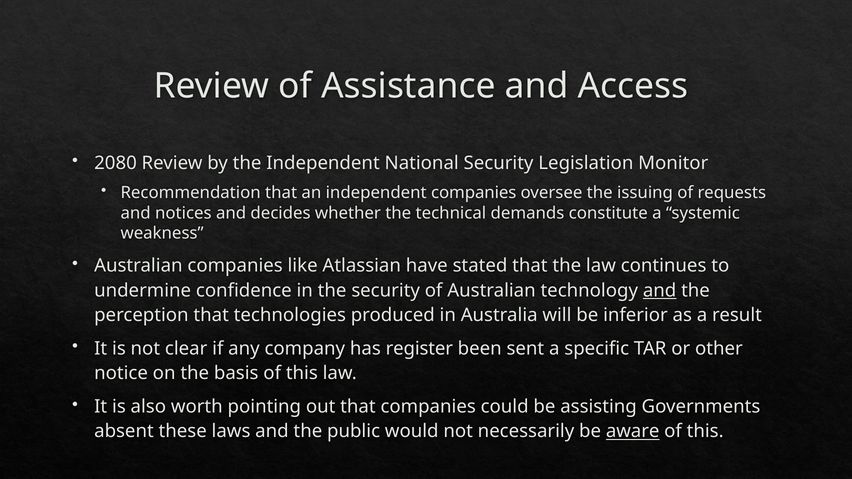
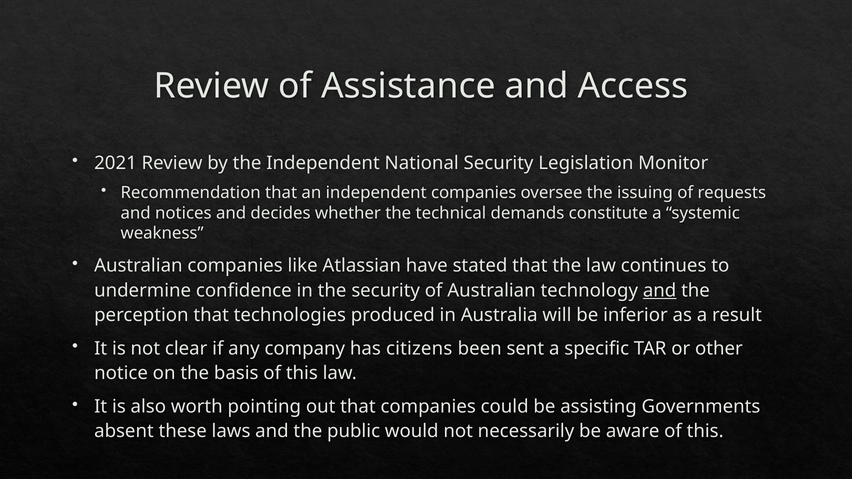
2080: 2080 -> 2021
register: register -> citizens
aware underline: present -> none
